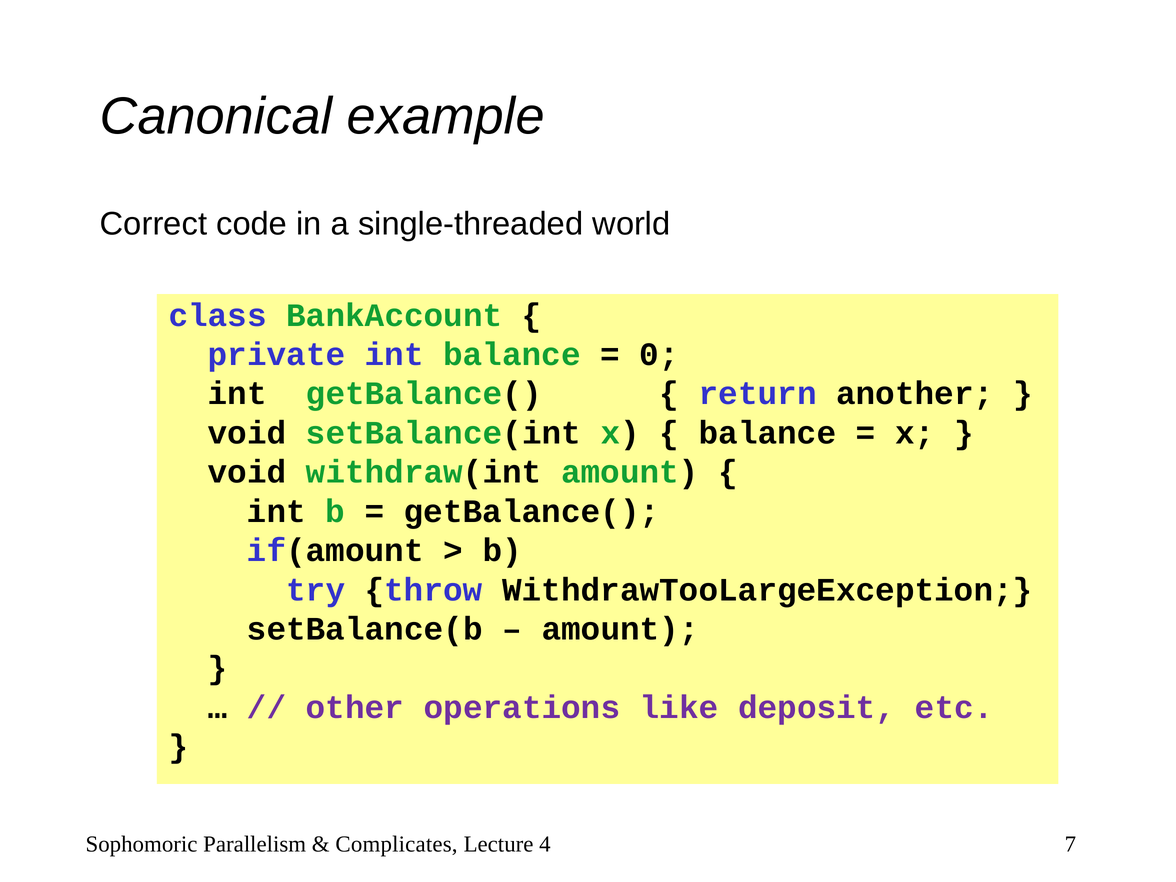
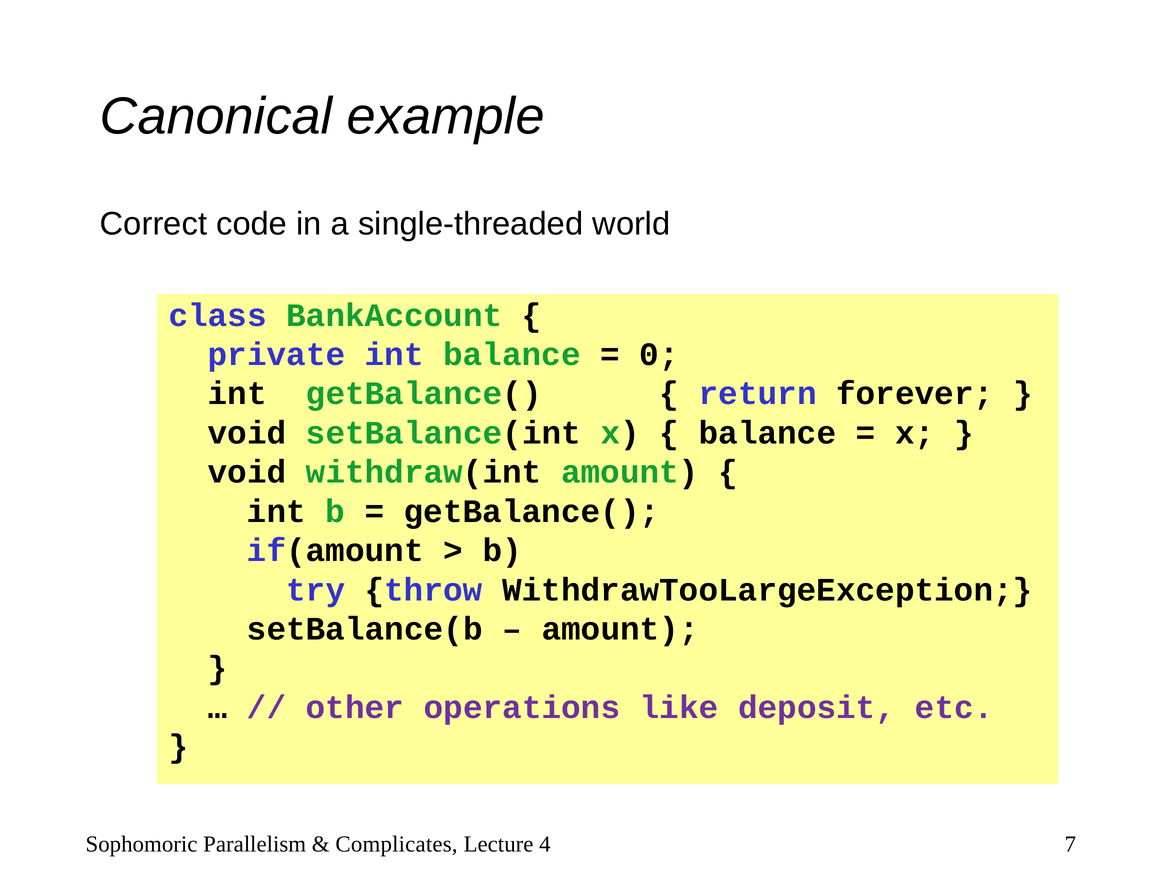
another: another -> forever
